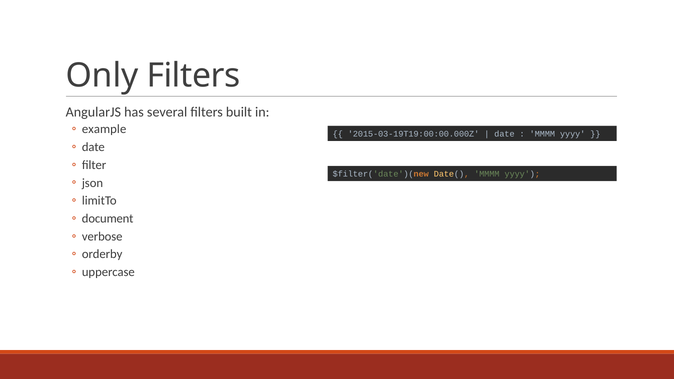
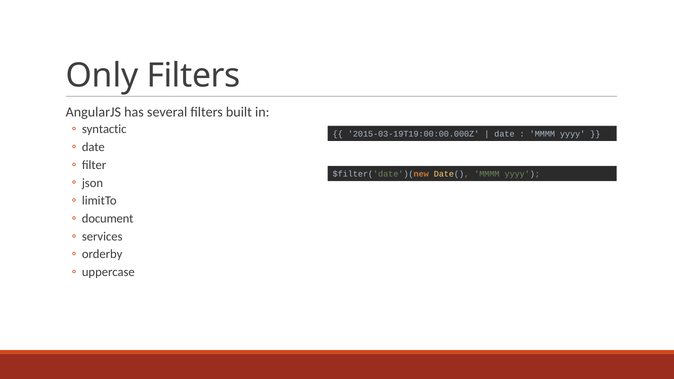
example: example -> syntactic
verbose: verbose -> services
